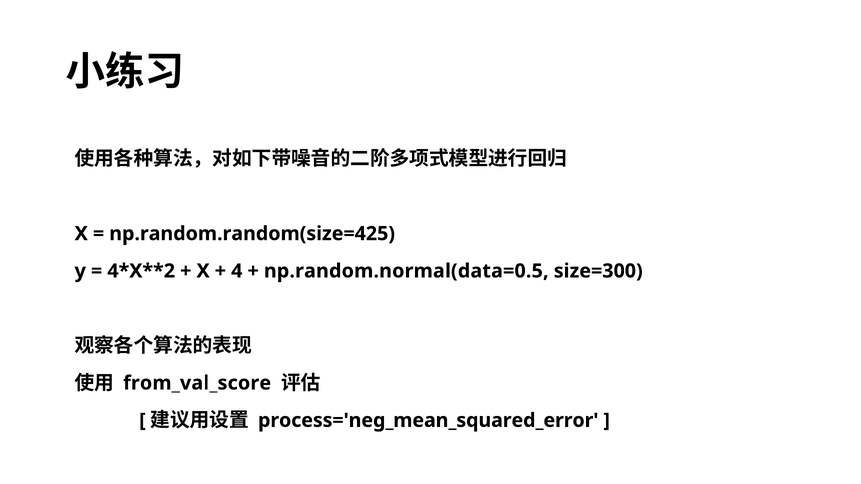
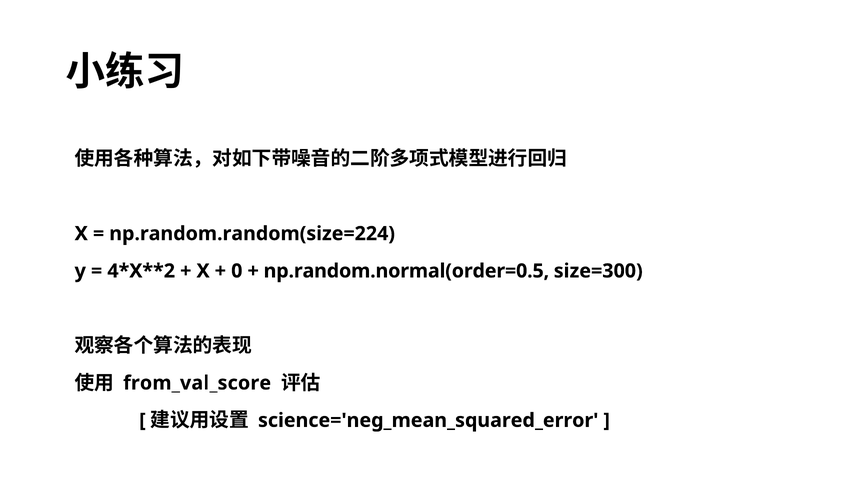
np.random.random(size=425: np.random.random(size=425 -> np.random.random(size=224
4: 4 -> 0
np.random.normal(data=0.5: np.random.normal(data=0.5 -> np.random.normal(order=0.5
process='neg_mean_squared_error: process='neg_mean_squared_error -> science='neg_mean_squared_error
